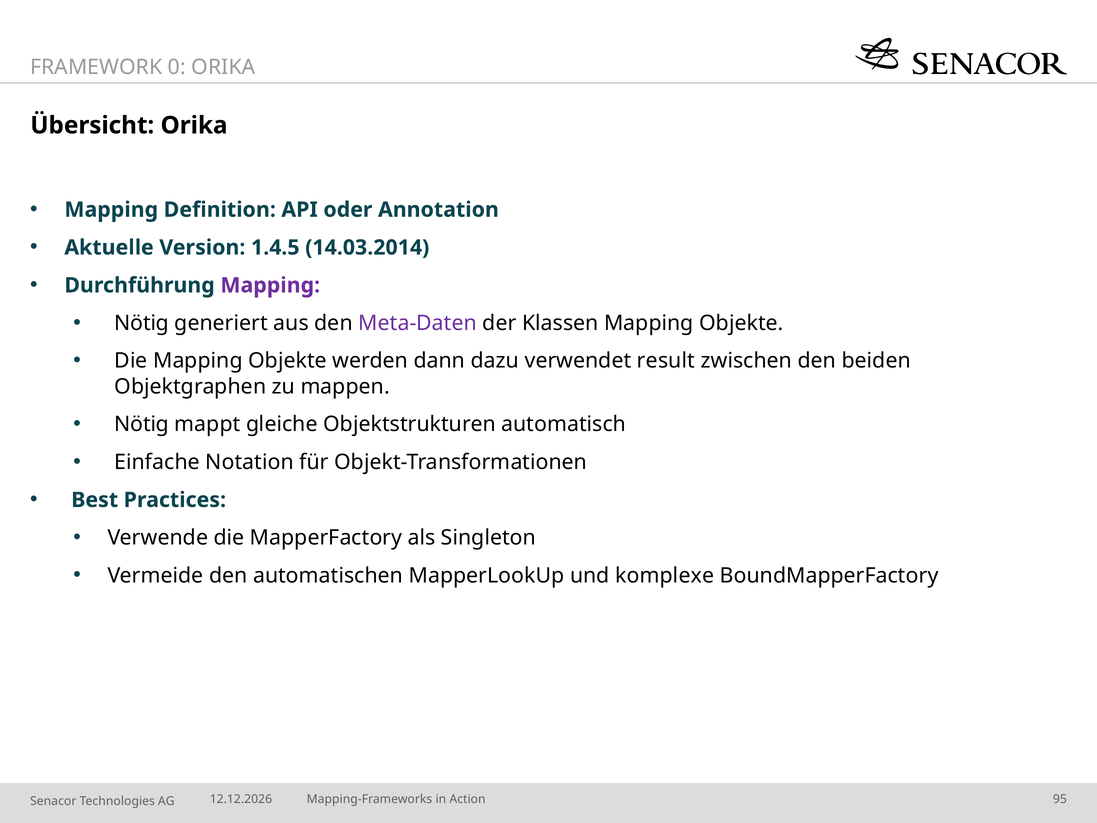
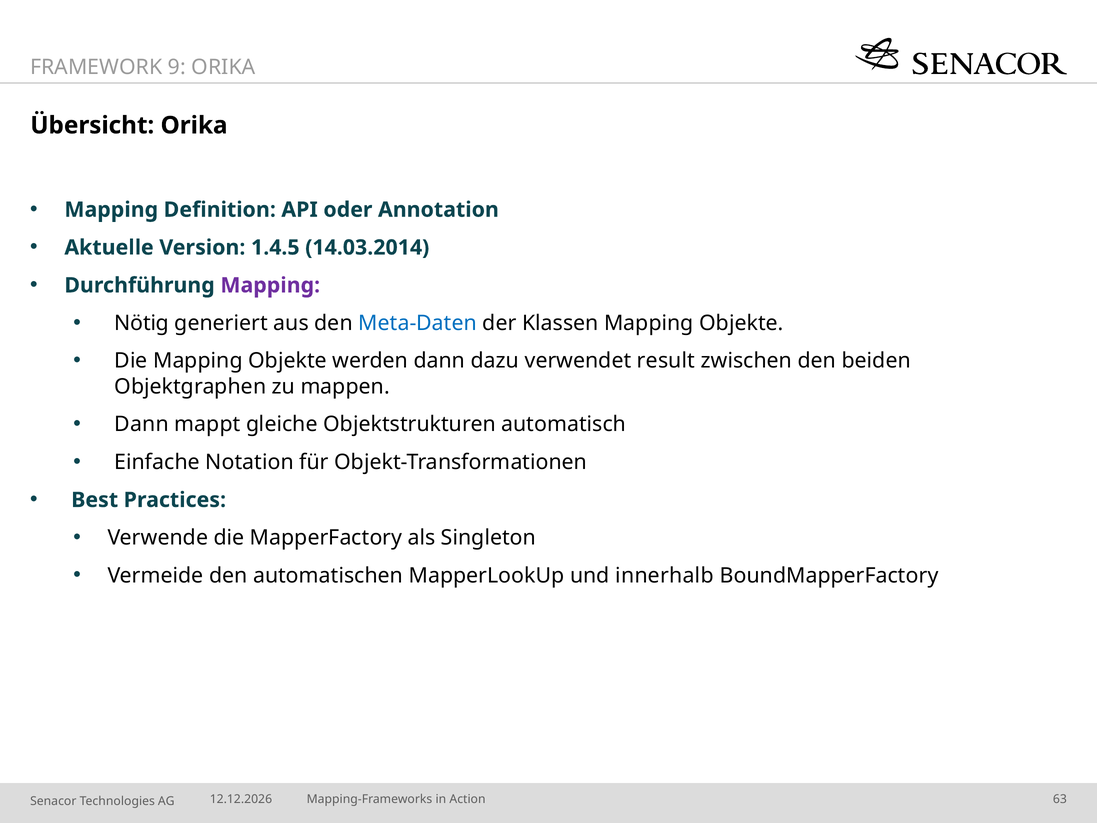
0: 0 -> 9
Meta-Daten colour: purple -> blue
Nötig at (142, 424): Nötig -> Dann
komplexe: komplexe -> innerhalb
95: 95 -> 63
